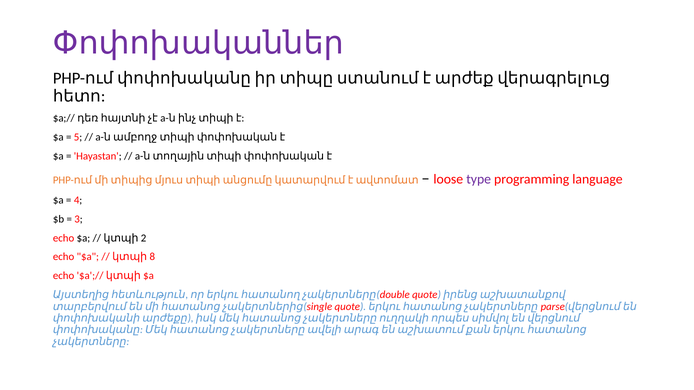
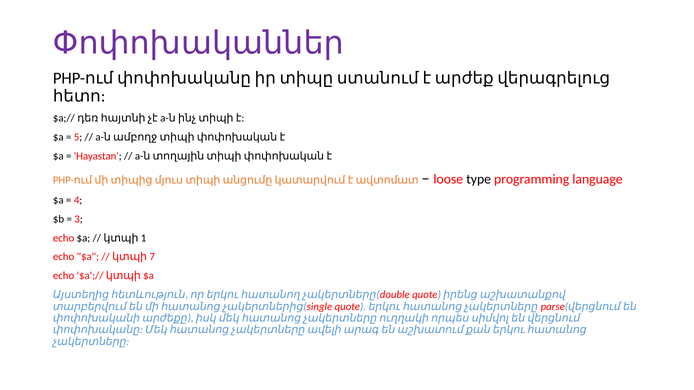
type colour: purple -> black
2: 2 -> 1
8: 8 -> 7
